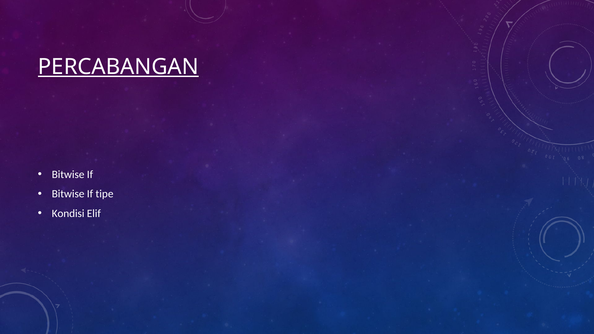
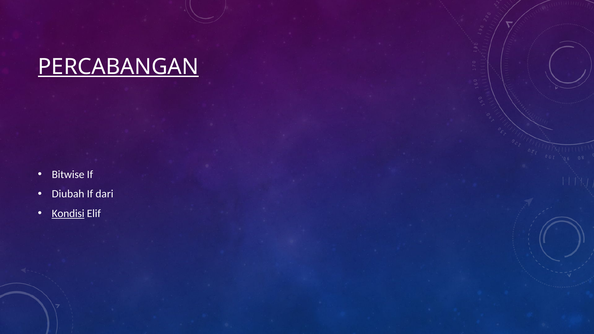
Bitwise at (68, 194): Bitwise -> Diubah
tipe: tipe -> dari
Kondisi underline: none -> present
